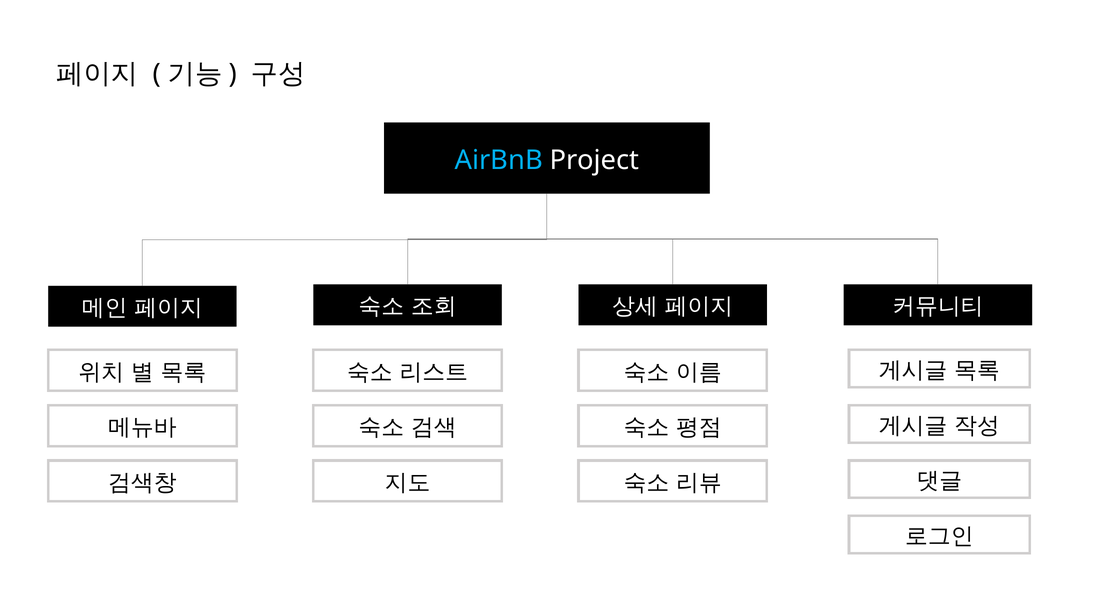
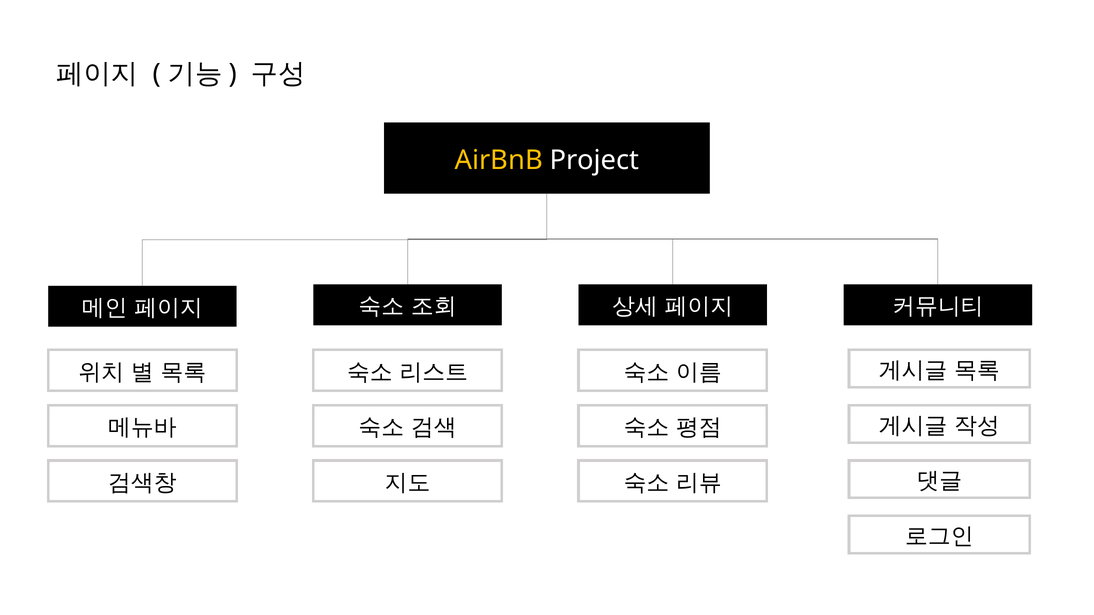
AirBnB colour: light blue -> yellow
